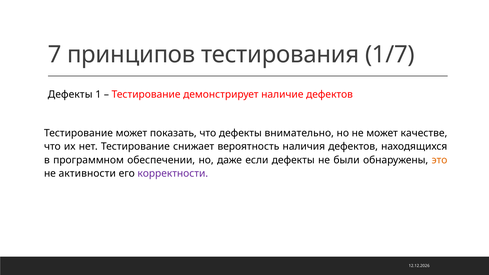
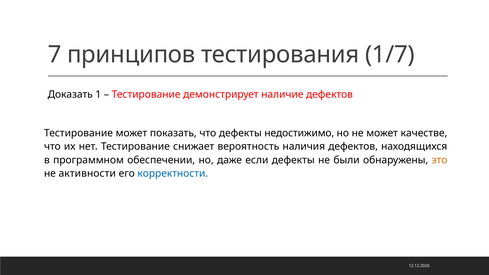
Дефекты at (70, 94): Дефекты -> Доказать
внимательно: внимательно -> недостижимо
корректности colour: purple -> blue
